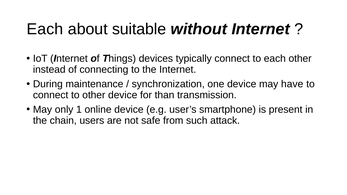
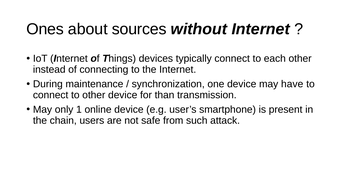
Each at (45, 29): Each -> Ones
suitable: suitable -> sources
